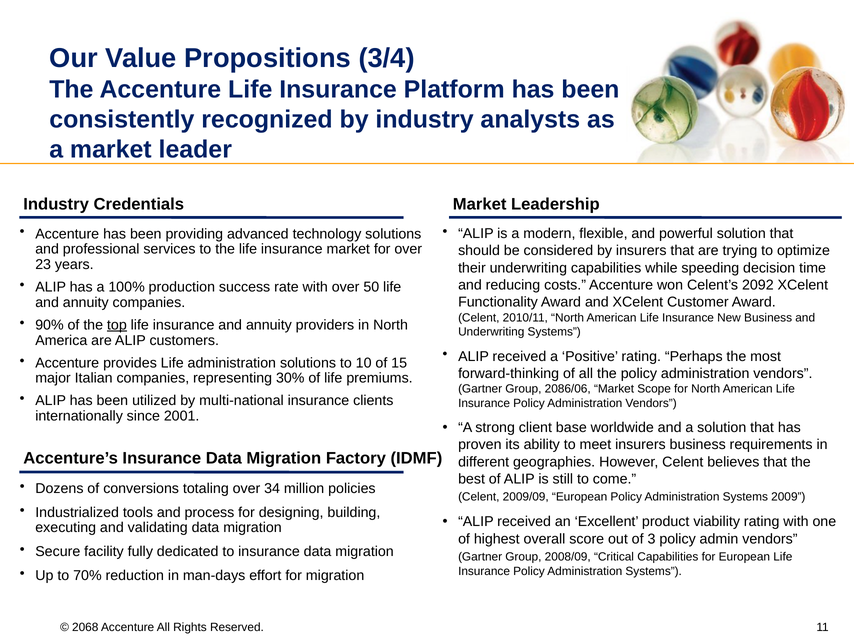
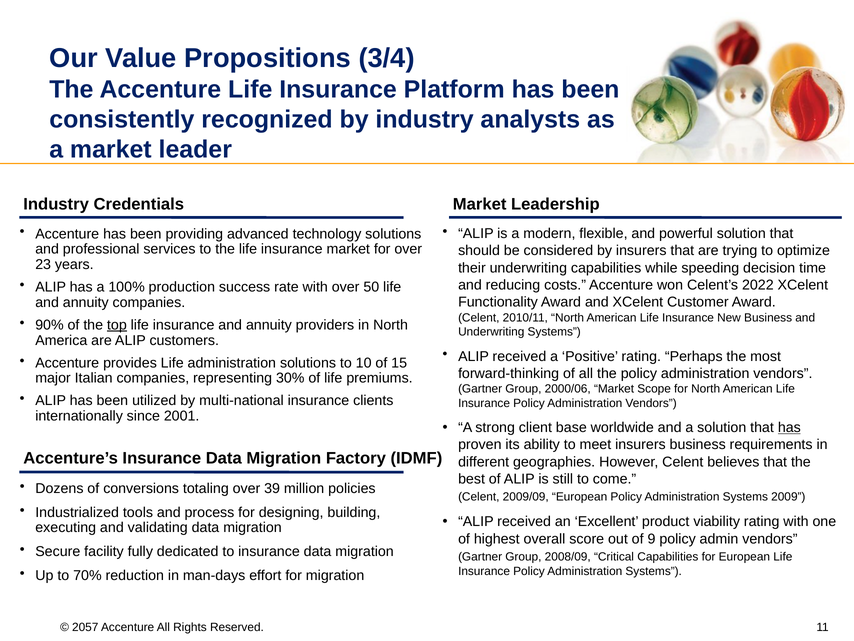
2092: 2092 -> 2022
2086/06: 2086/06 -> 2000/06
has at (789, 427) underline: none -> present
34: 34 -> 39
3: 3 -> 9
2068: 2068 -> 2057
